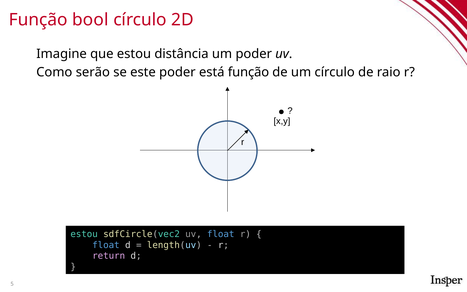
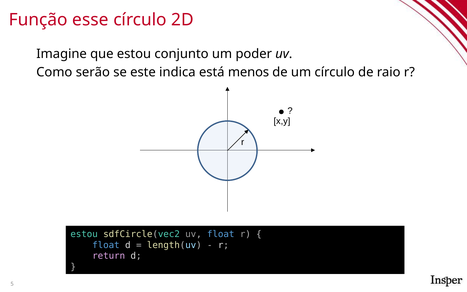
bool: bool -> esse
distância: distância -> conjunto
este poder: poder -> indica
está função: função -> menos
